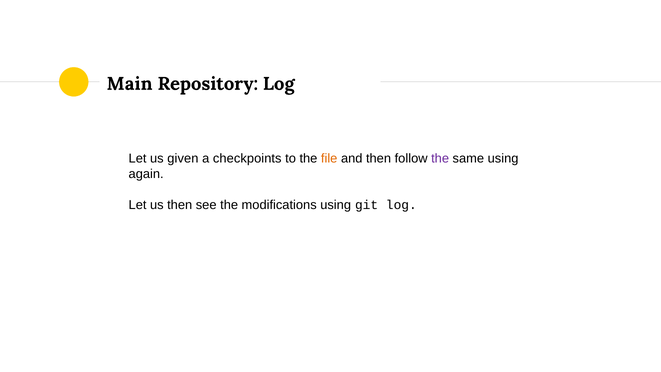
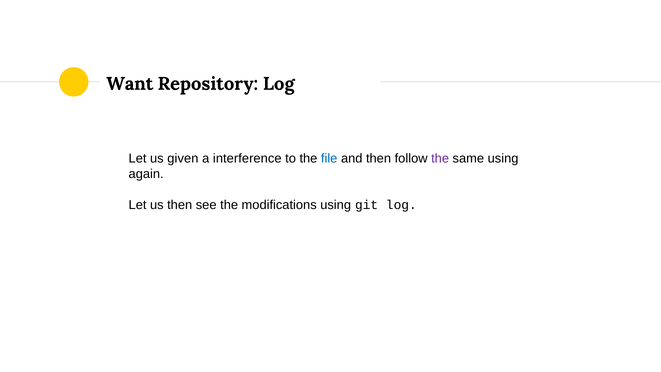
Main: Main -> Want
checkpoints: checkpoints -> interference
file colour: orange -> blue
